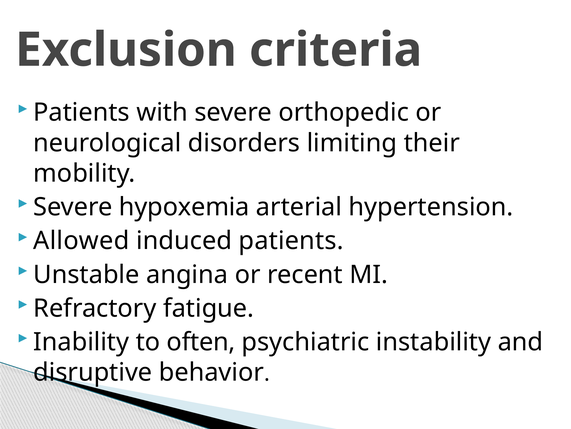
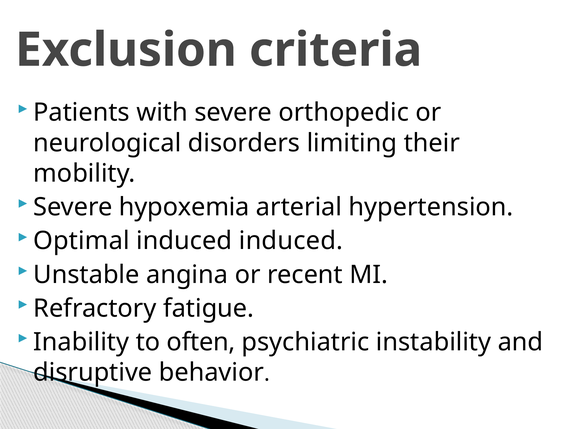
Allowed: Allowed -> Optimal
induced patients: patients -> induced
